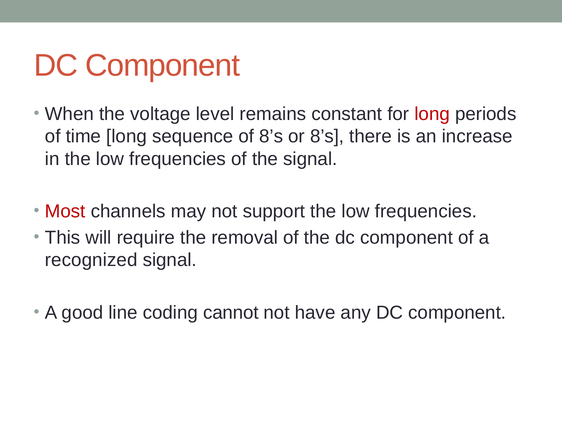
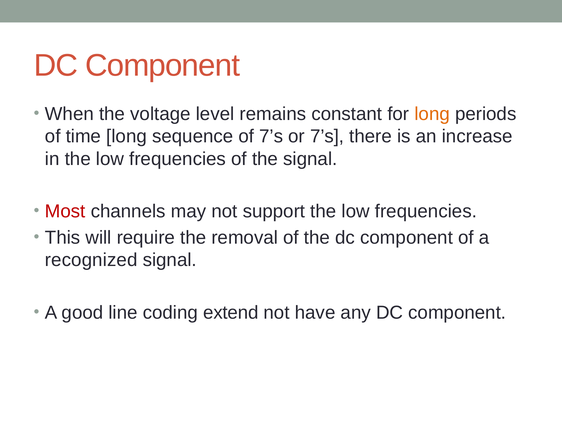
long at (432, 114) colour: red -> orange
of 8’s: 8’s -> 7’s
or 8’s: 8’s -> 7’s
cannot: cannot -> extend
